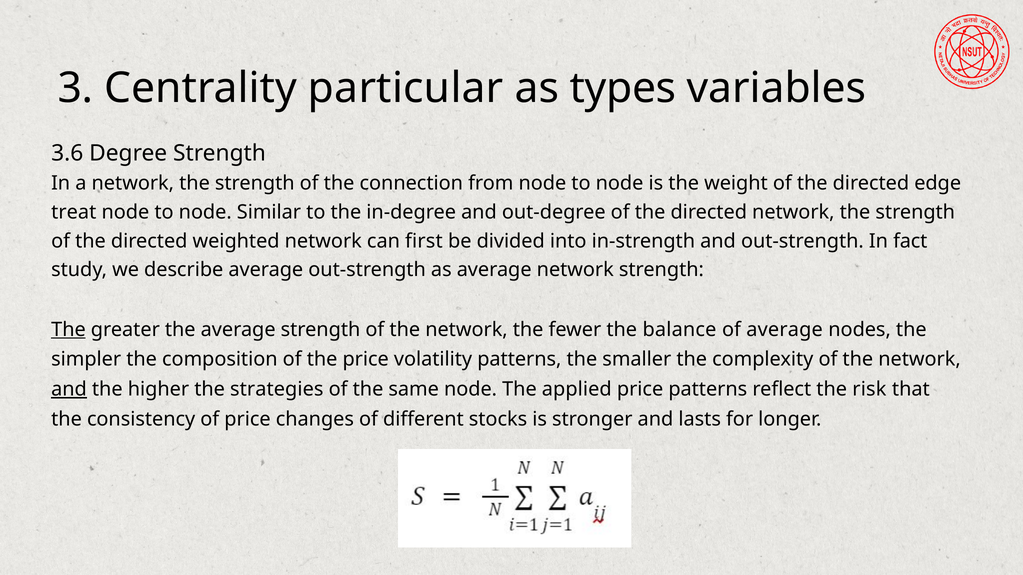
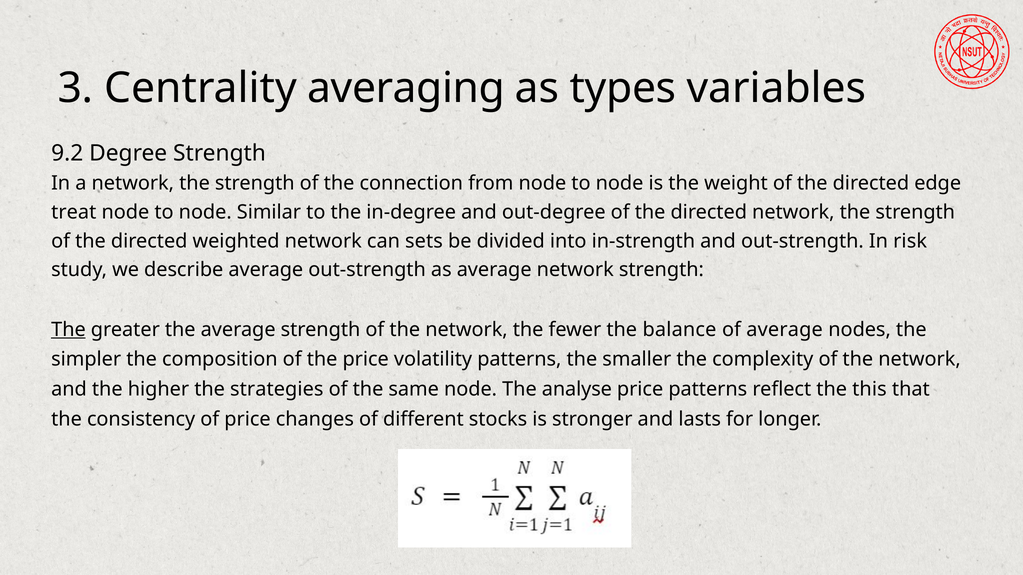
particular: particular -> averaging
3.6: 3.6 -> 9.2
first: first -> sets
fact: fact -> risk
and at (69, 389) underline: present -> none
applied: applied -> analyse
risk: risk -> this
